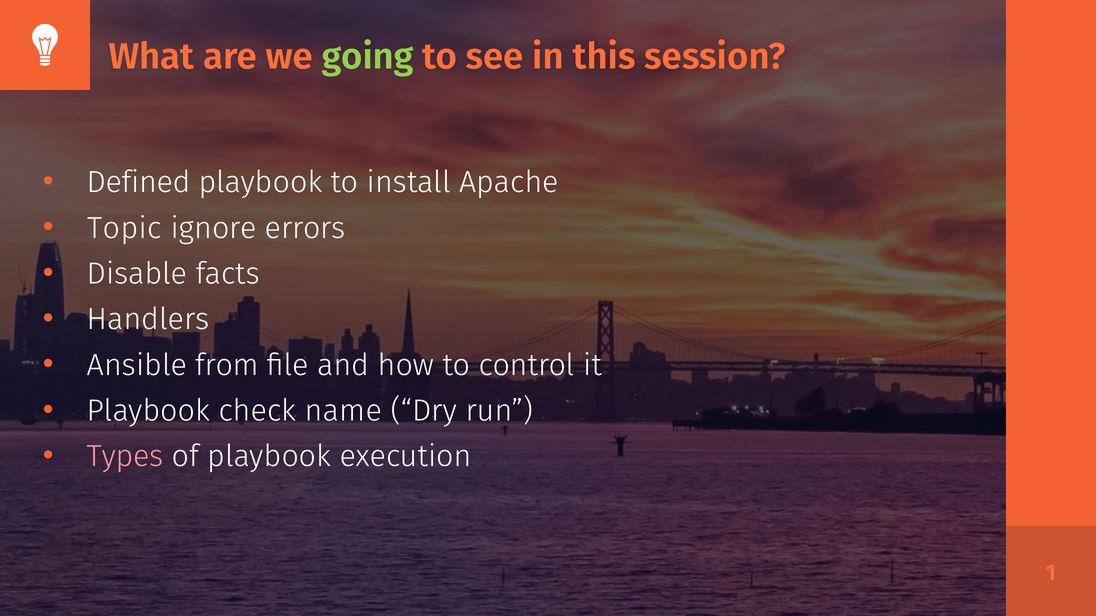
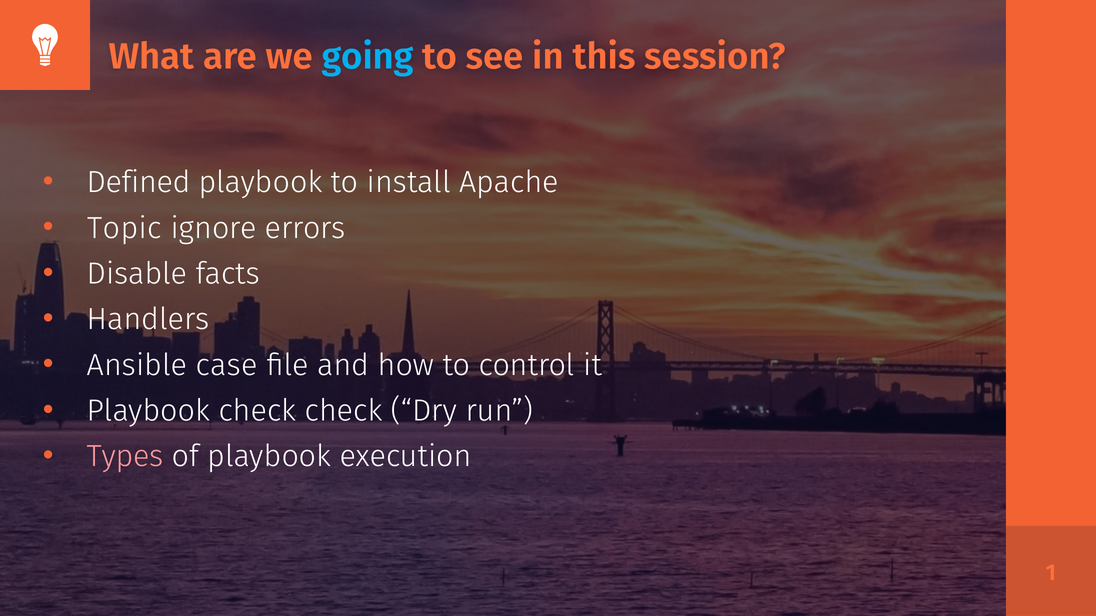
going colour: light green -> light blue
from: from -> case
check name: name -> check
